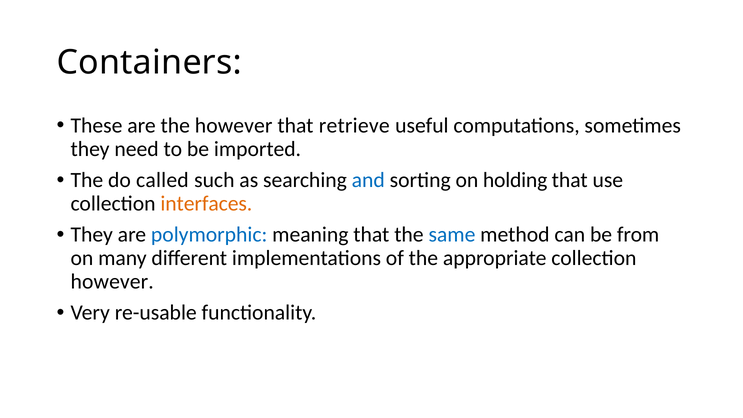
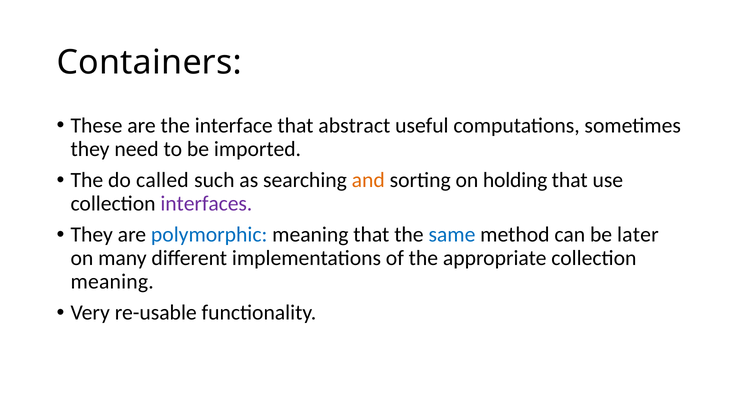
the however: however -> interface
retrieve: retrieve -> abstract
and colour: blue -> orange
interfaces colour: orange -> purple
from: from -> later
however at (112, 282): however -> meaning
